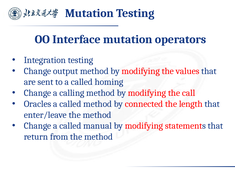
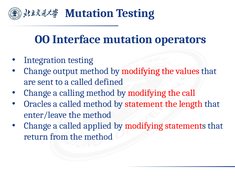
homing: homing -> defined
connected: connected -> statement
manual: manual -> applied
